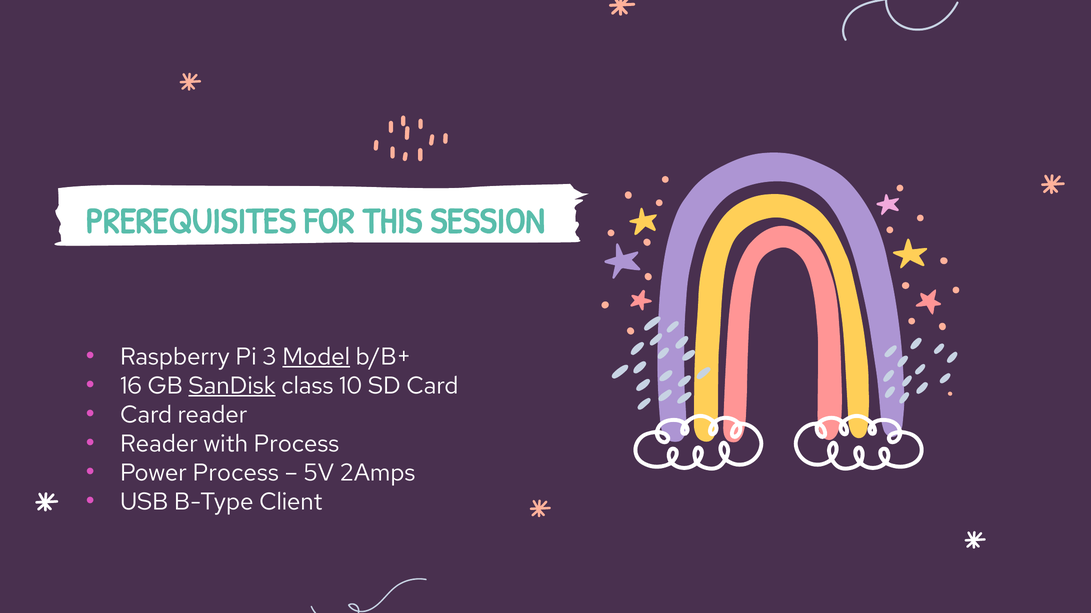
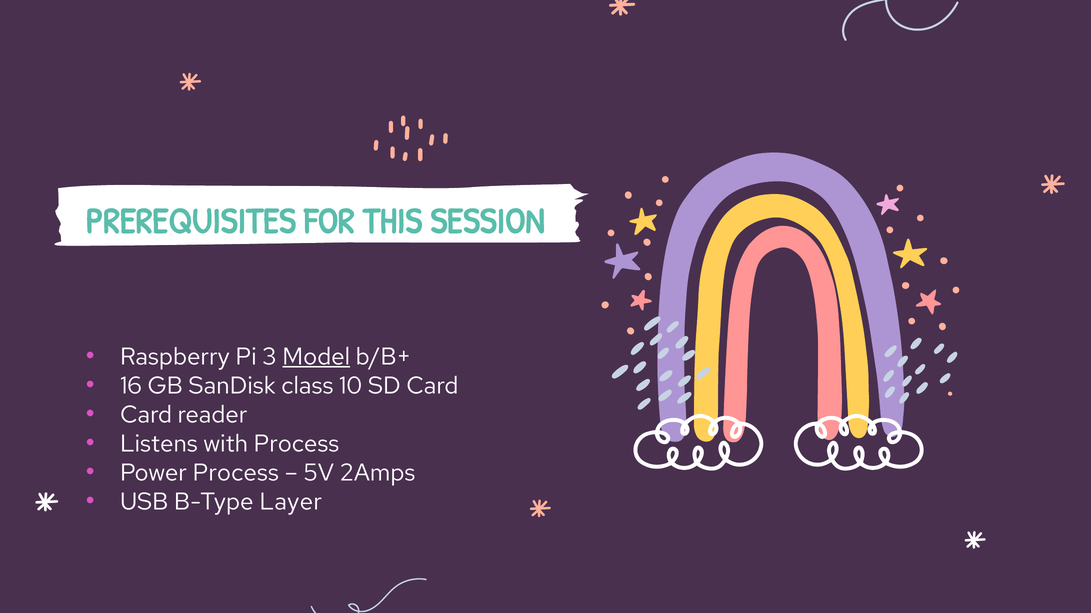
SanDisk underline: present -> none
Reader at (159, 444): Reader -> Listens
Client: Client -> Layer
